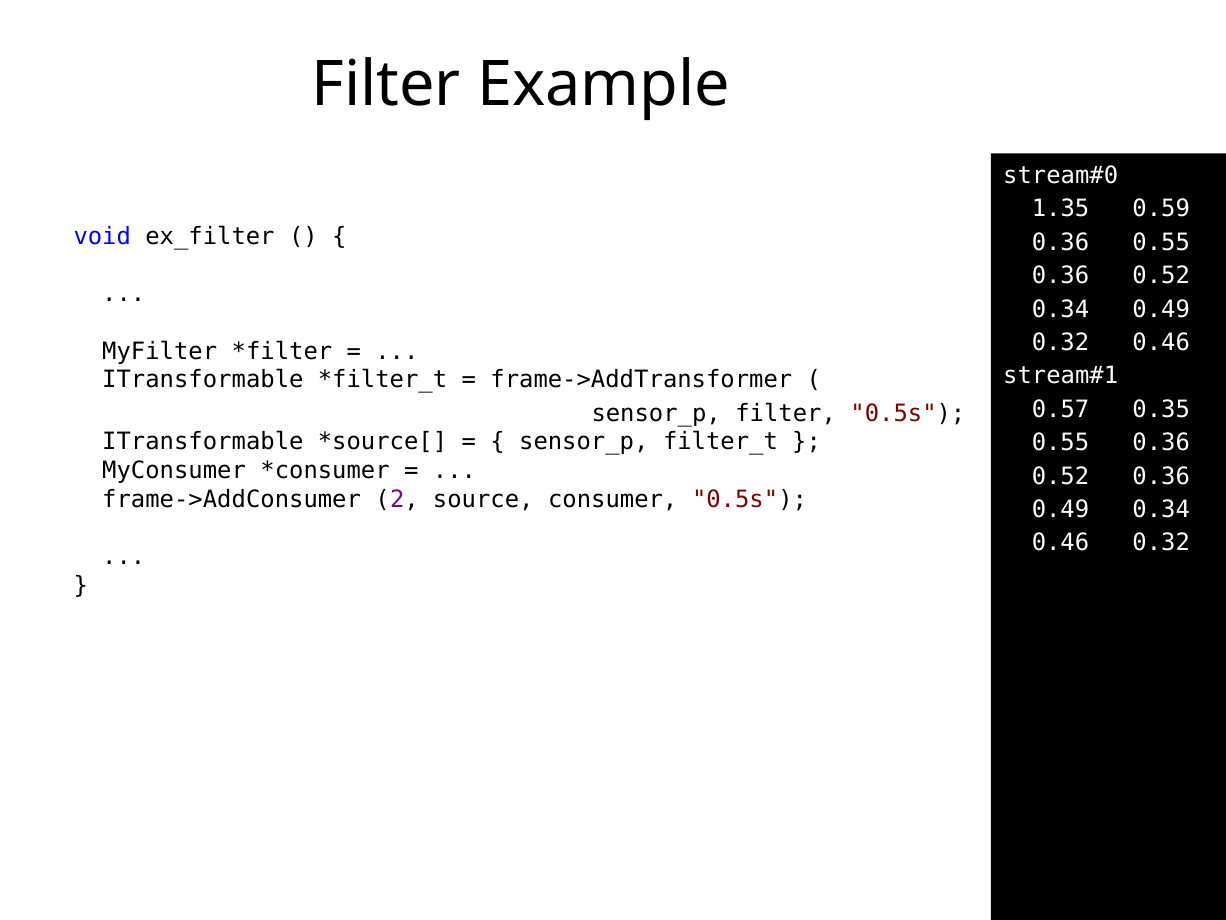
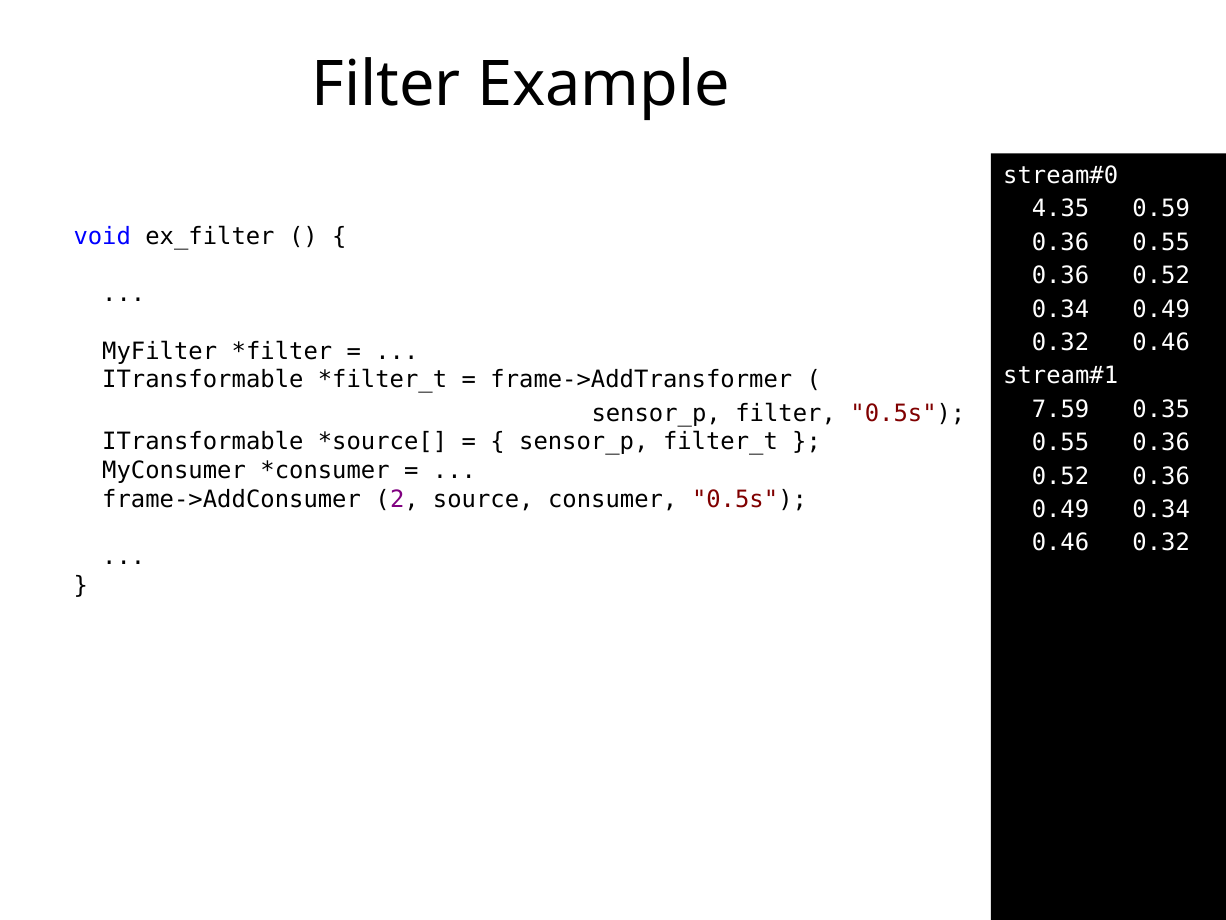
1.35: 1.35 -> 4.35
0.57: 0.57 -> 7.59
